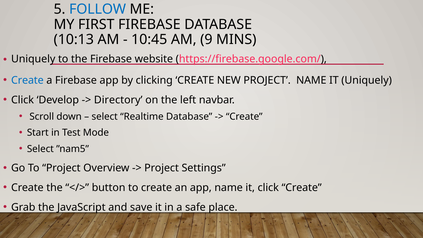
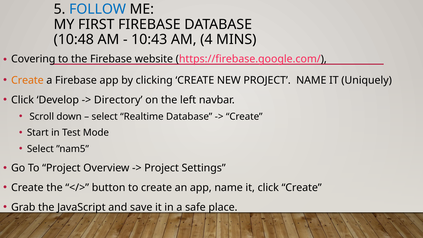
10:13: 10:13 -> 10:48
10:45: 10:45 -> 10:43
9: 9 -> 4
Uniquely at (33, 59): Uniquely -> Covering
Create at (27, 80) colour: blue -> orange
